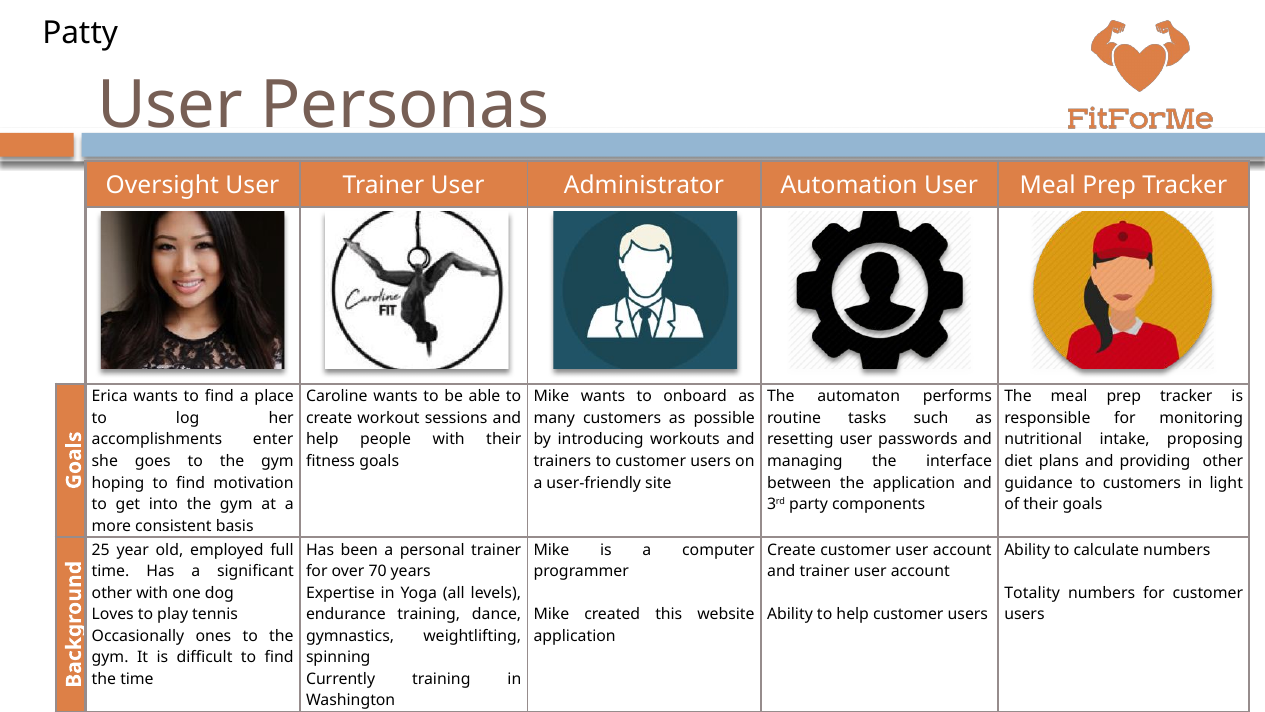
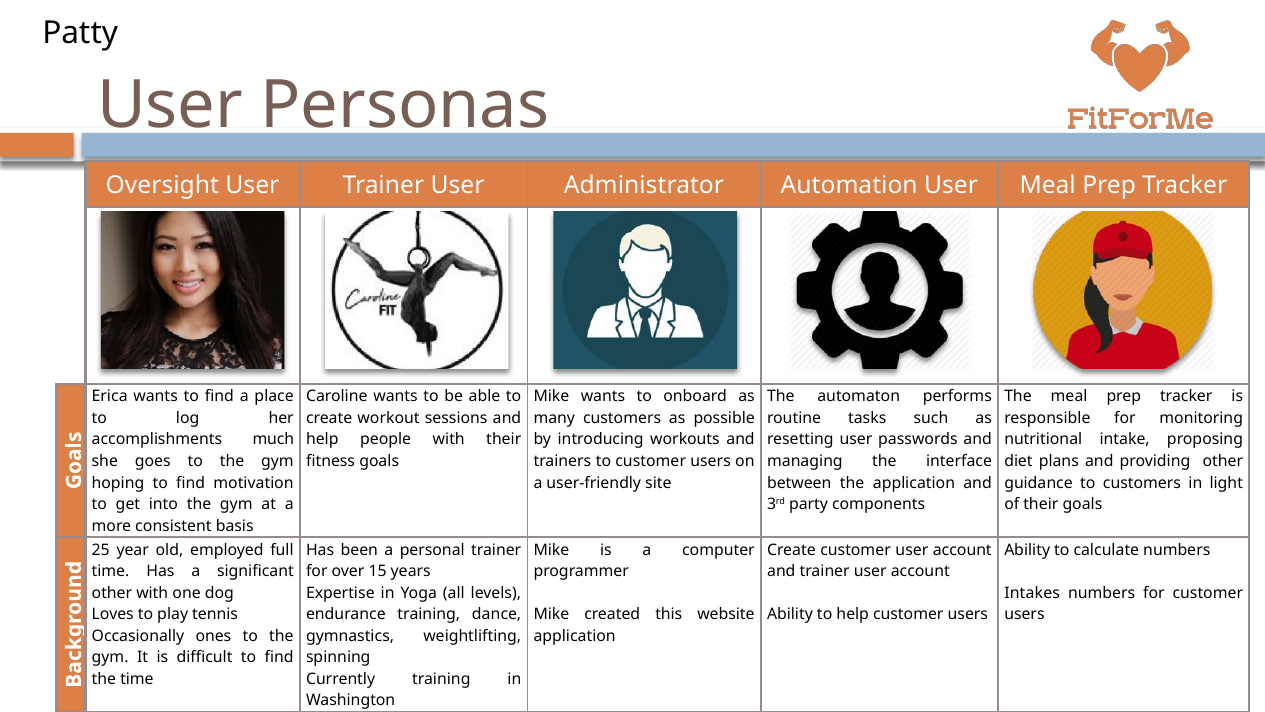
enter: enter -> much
70: 70 -> 15
Totality: Totality -> Intakes
